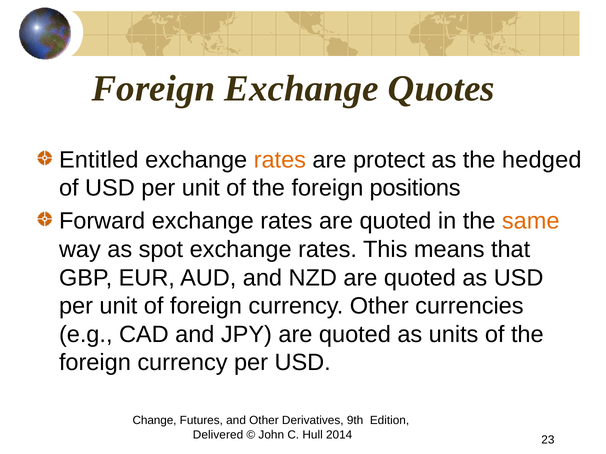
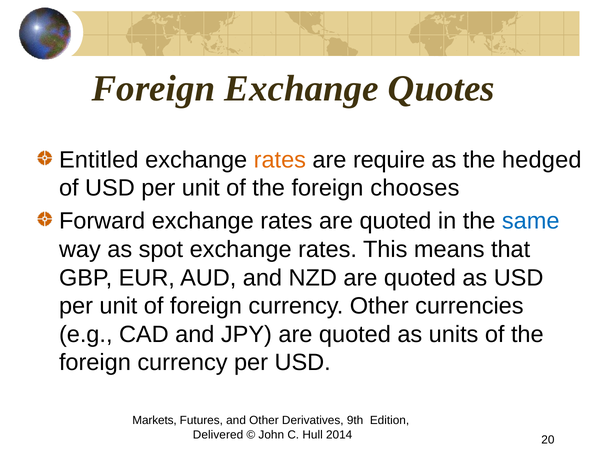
protect: protect -> require
positions: positions -> chooses
same colour: orange -> blue
Change: Change -> Markets
23: 23 -> 20
